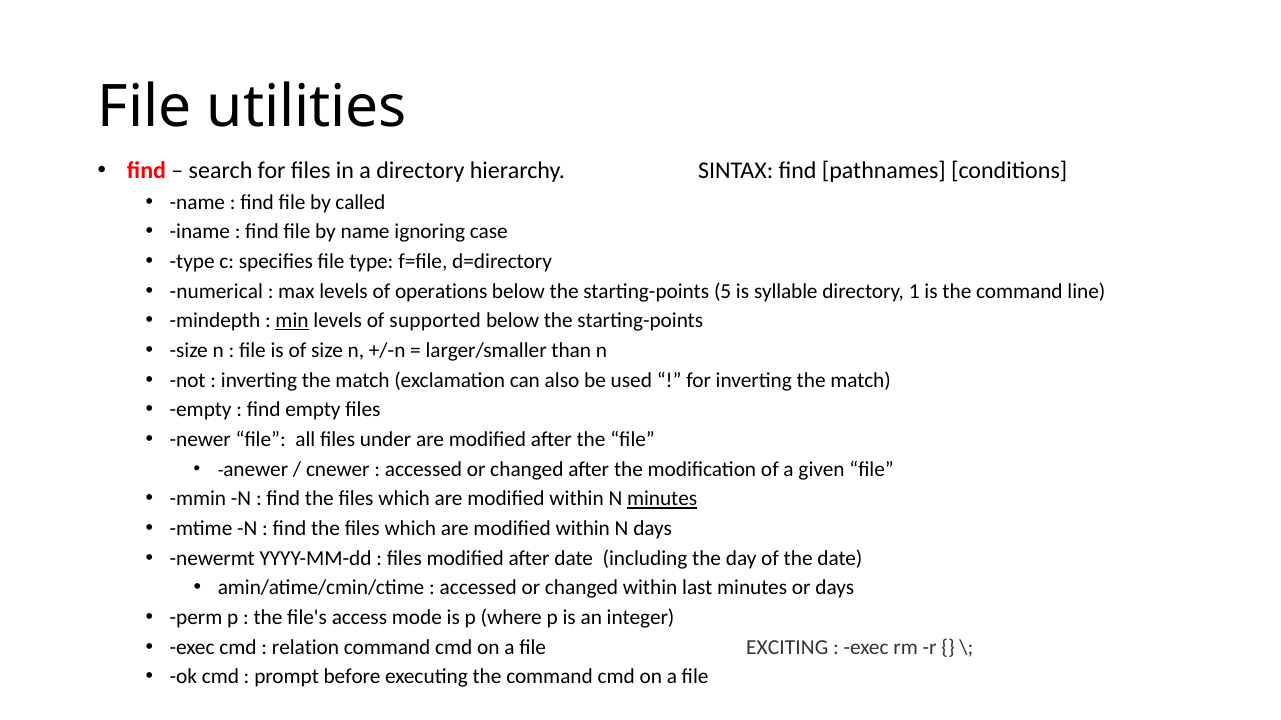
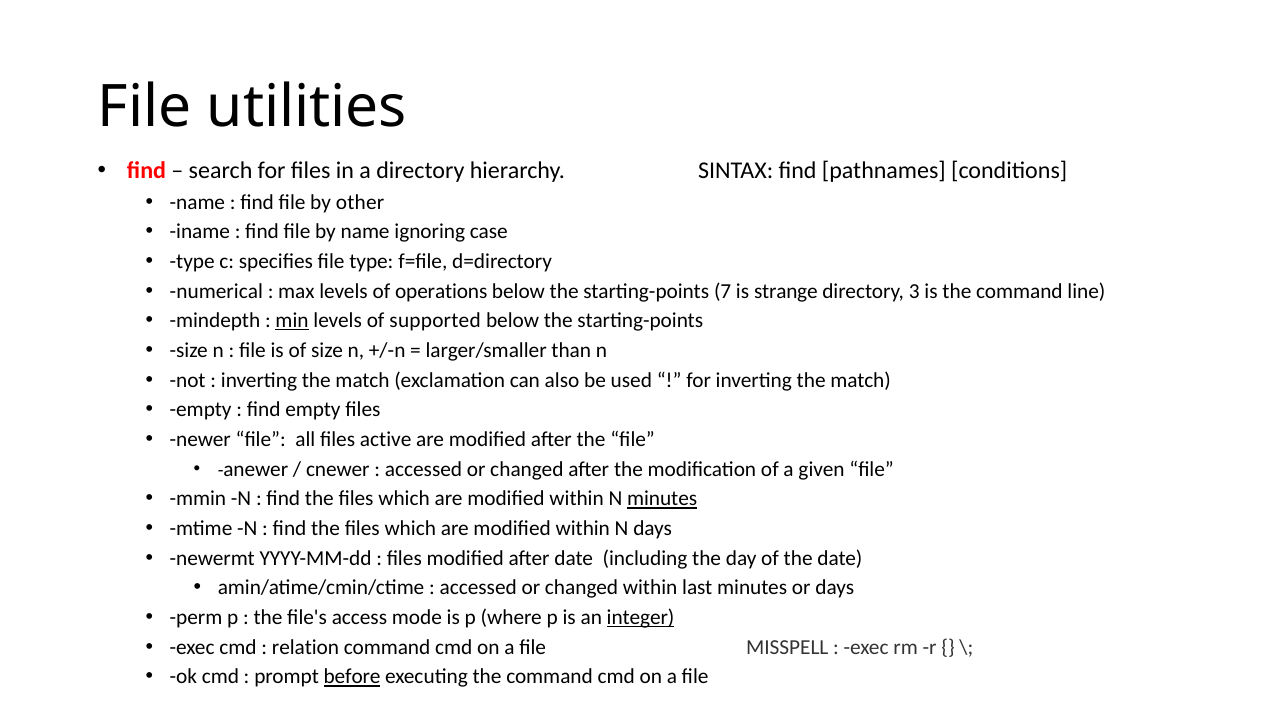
called: called -> other
5: 5 -> 7
syllable: syllable -> strange
1: 1 -> 3
under: under -> active
integer underline: none -> present
EXCITING: EXCITING -> MISSPELL
before underline: none -> present
